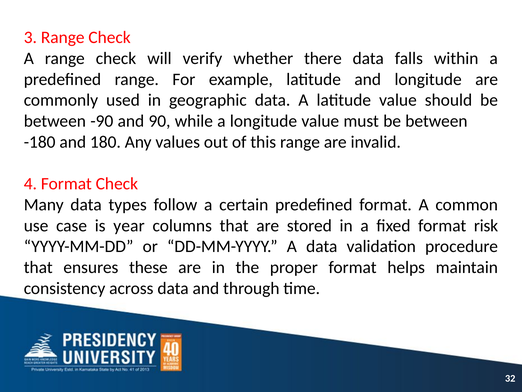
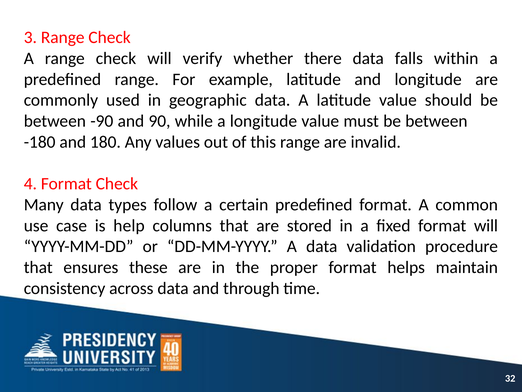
year: year -> help
format risk: risk -> will
